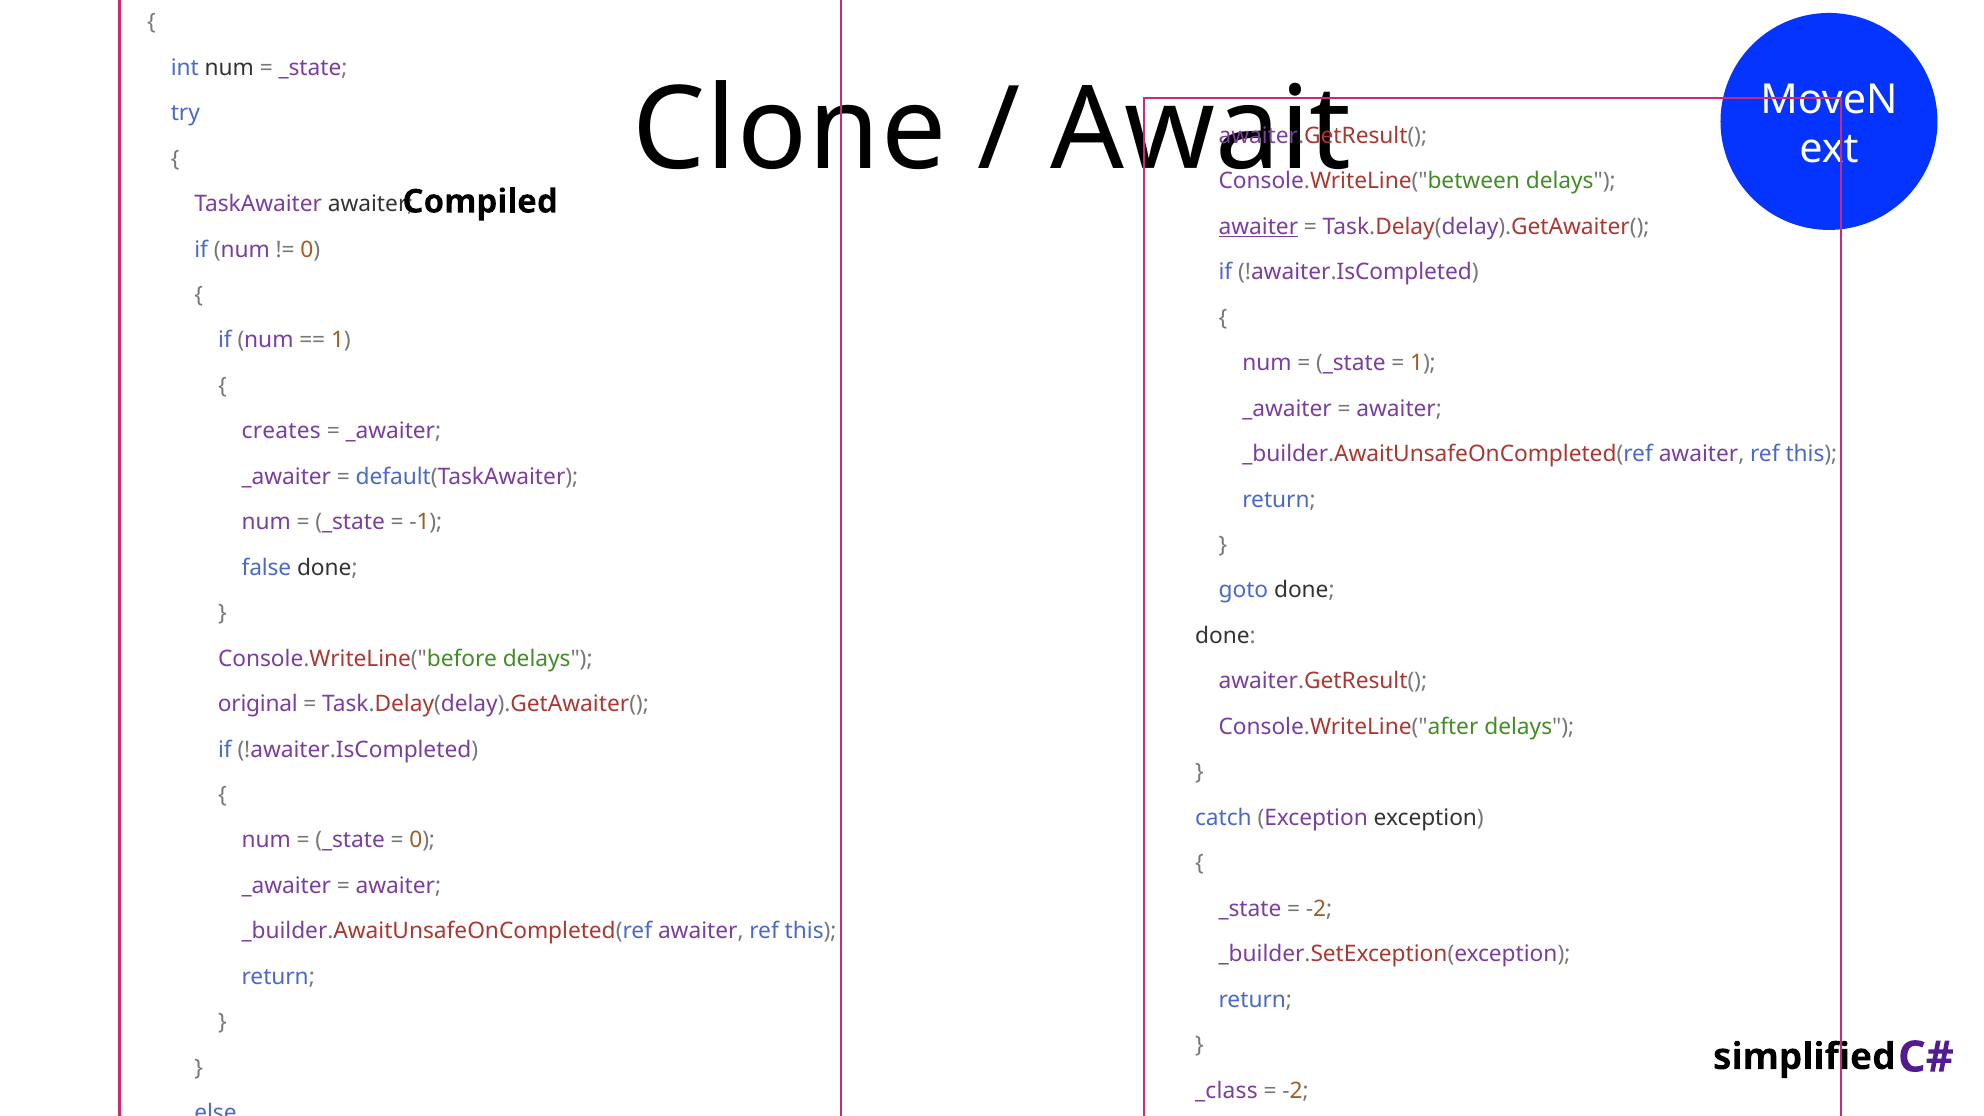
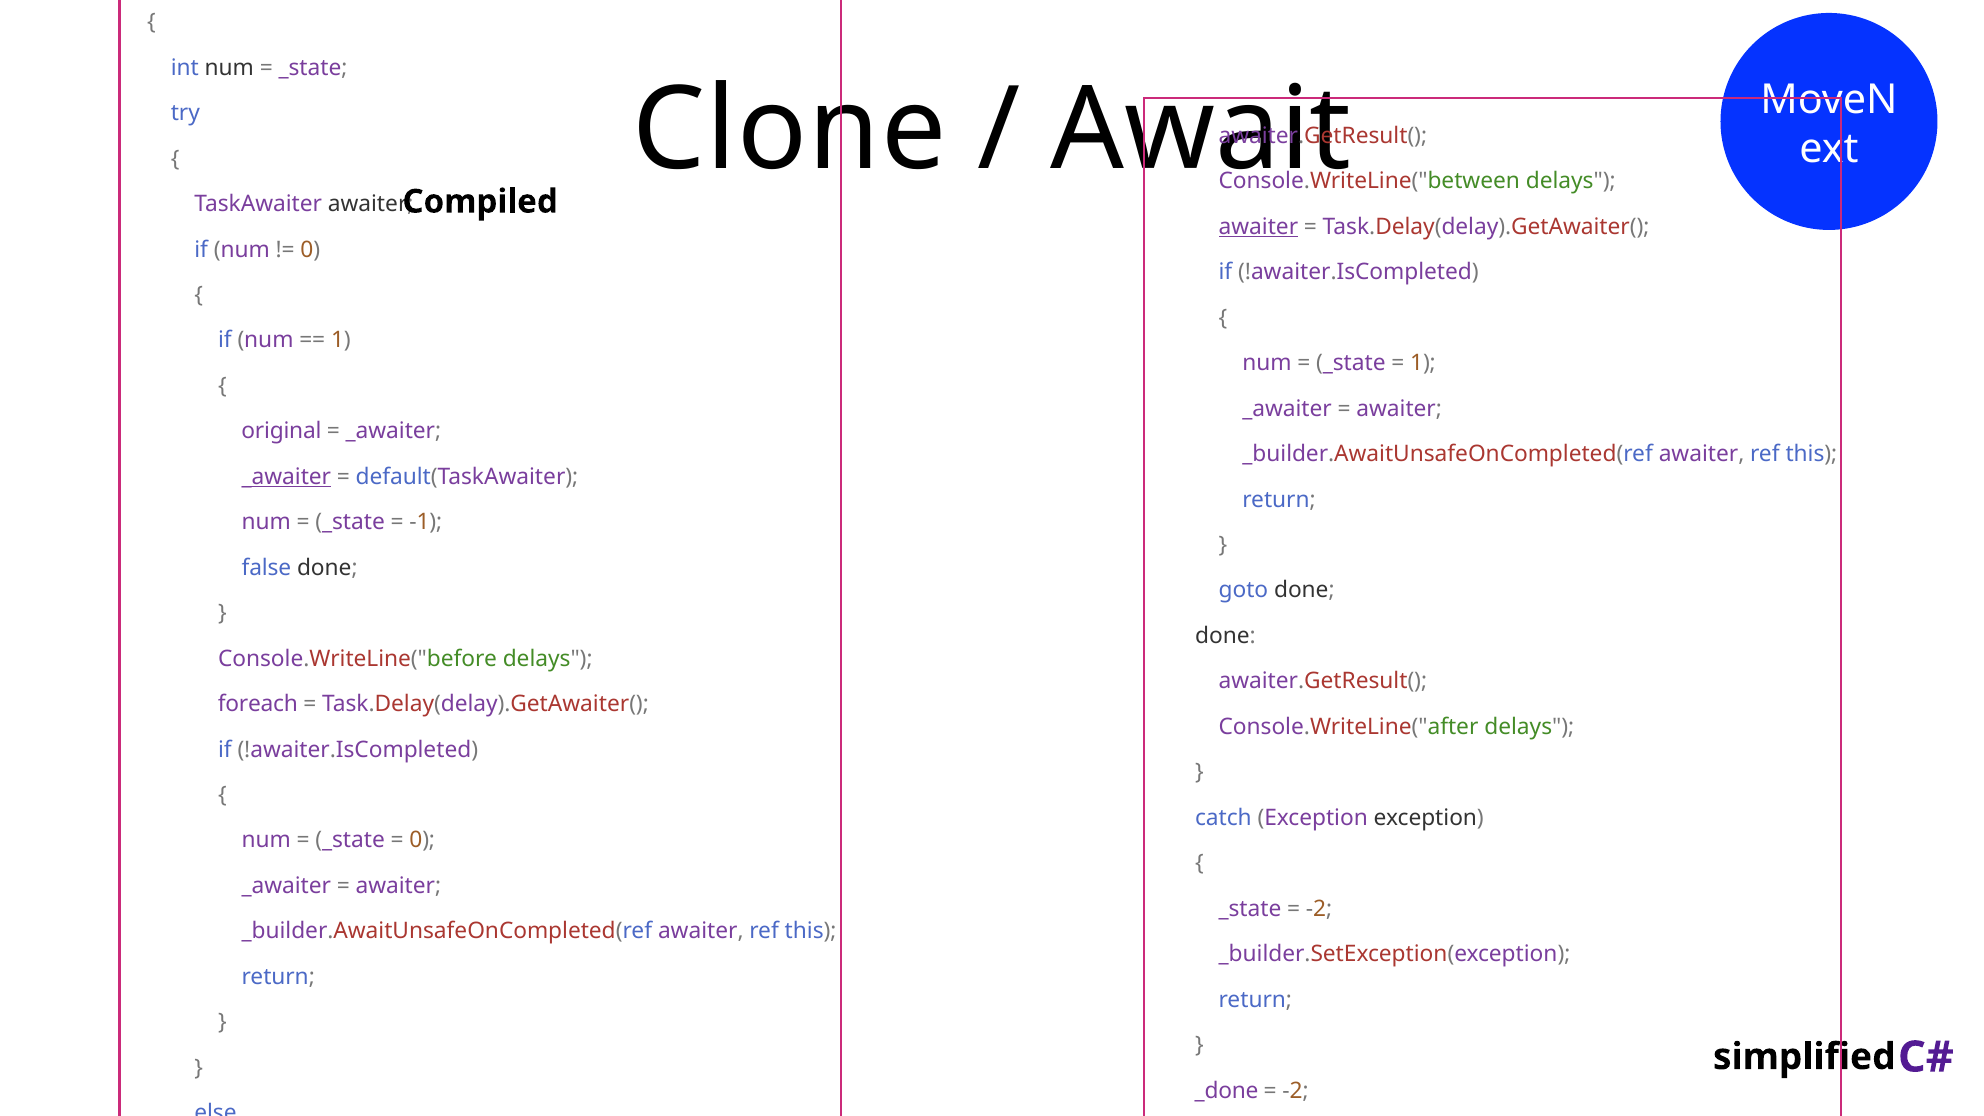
creates: creates -> original
_awaiter at (286, 477) underline: none -> present
original: original -> foreach
_class: _class -> _done
